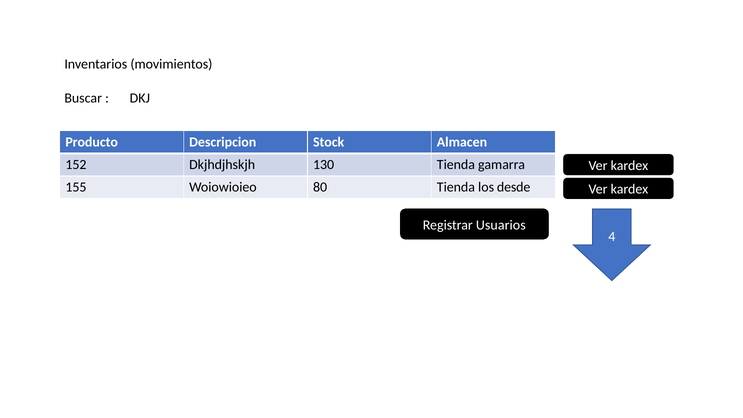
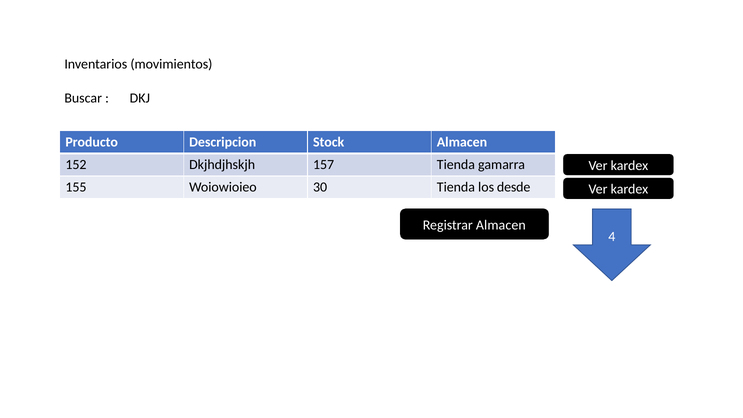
130: 130 -> 157
80: 80 -> 30
Registrar Usuarios: Usuarios -> Almacen
